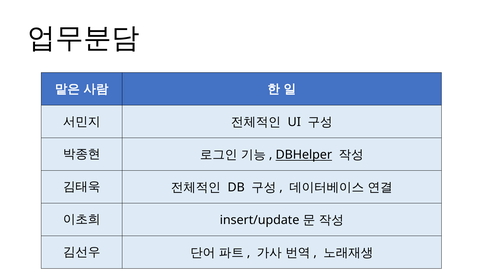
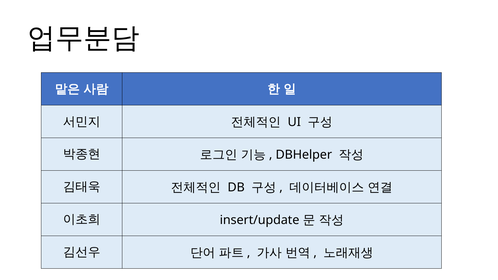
DBHelper underline: present -> none
